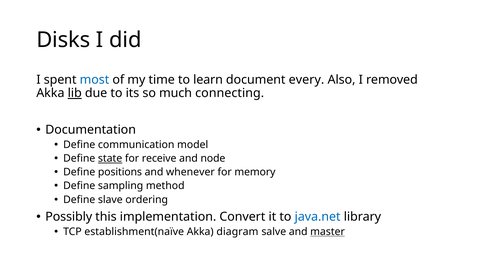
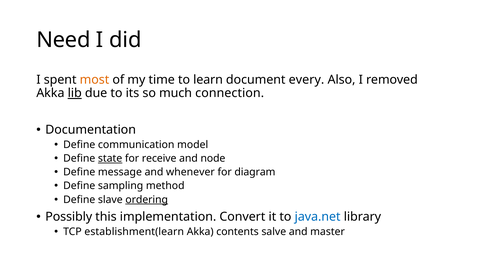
Disks: Disks -> Need
most colour: blue -> orange
connecting: connecting -> connection
positions: positions -> message
memory: memory -> diagram
ordering underline: none -> present
establishment(naïve: establishment(naïve -> establishment(learn
diagram: diagram -> contents
master underline: present -> none
